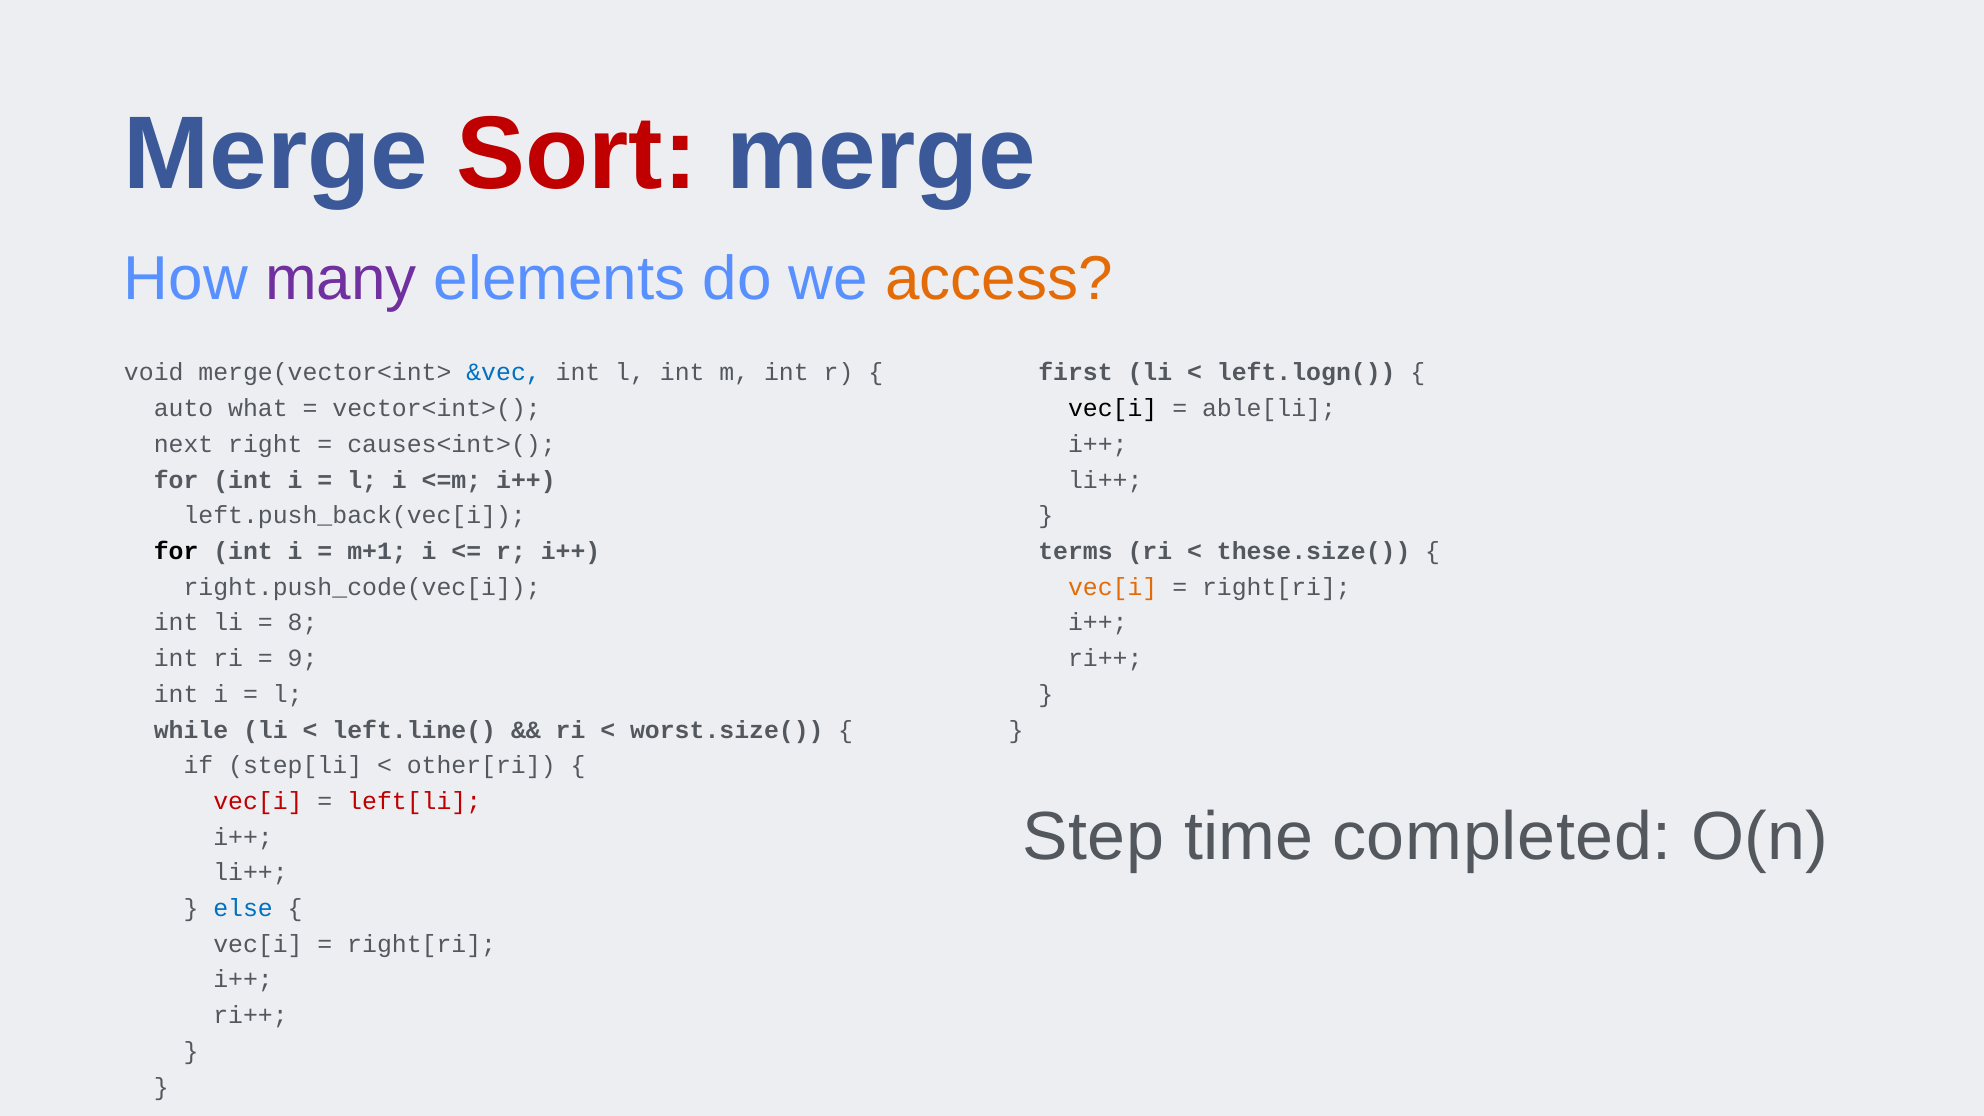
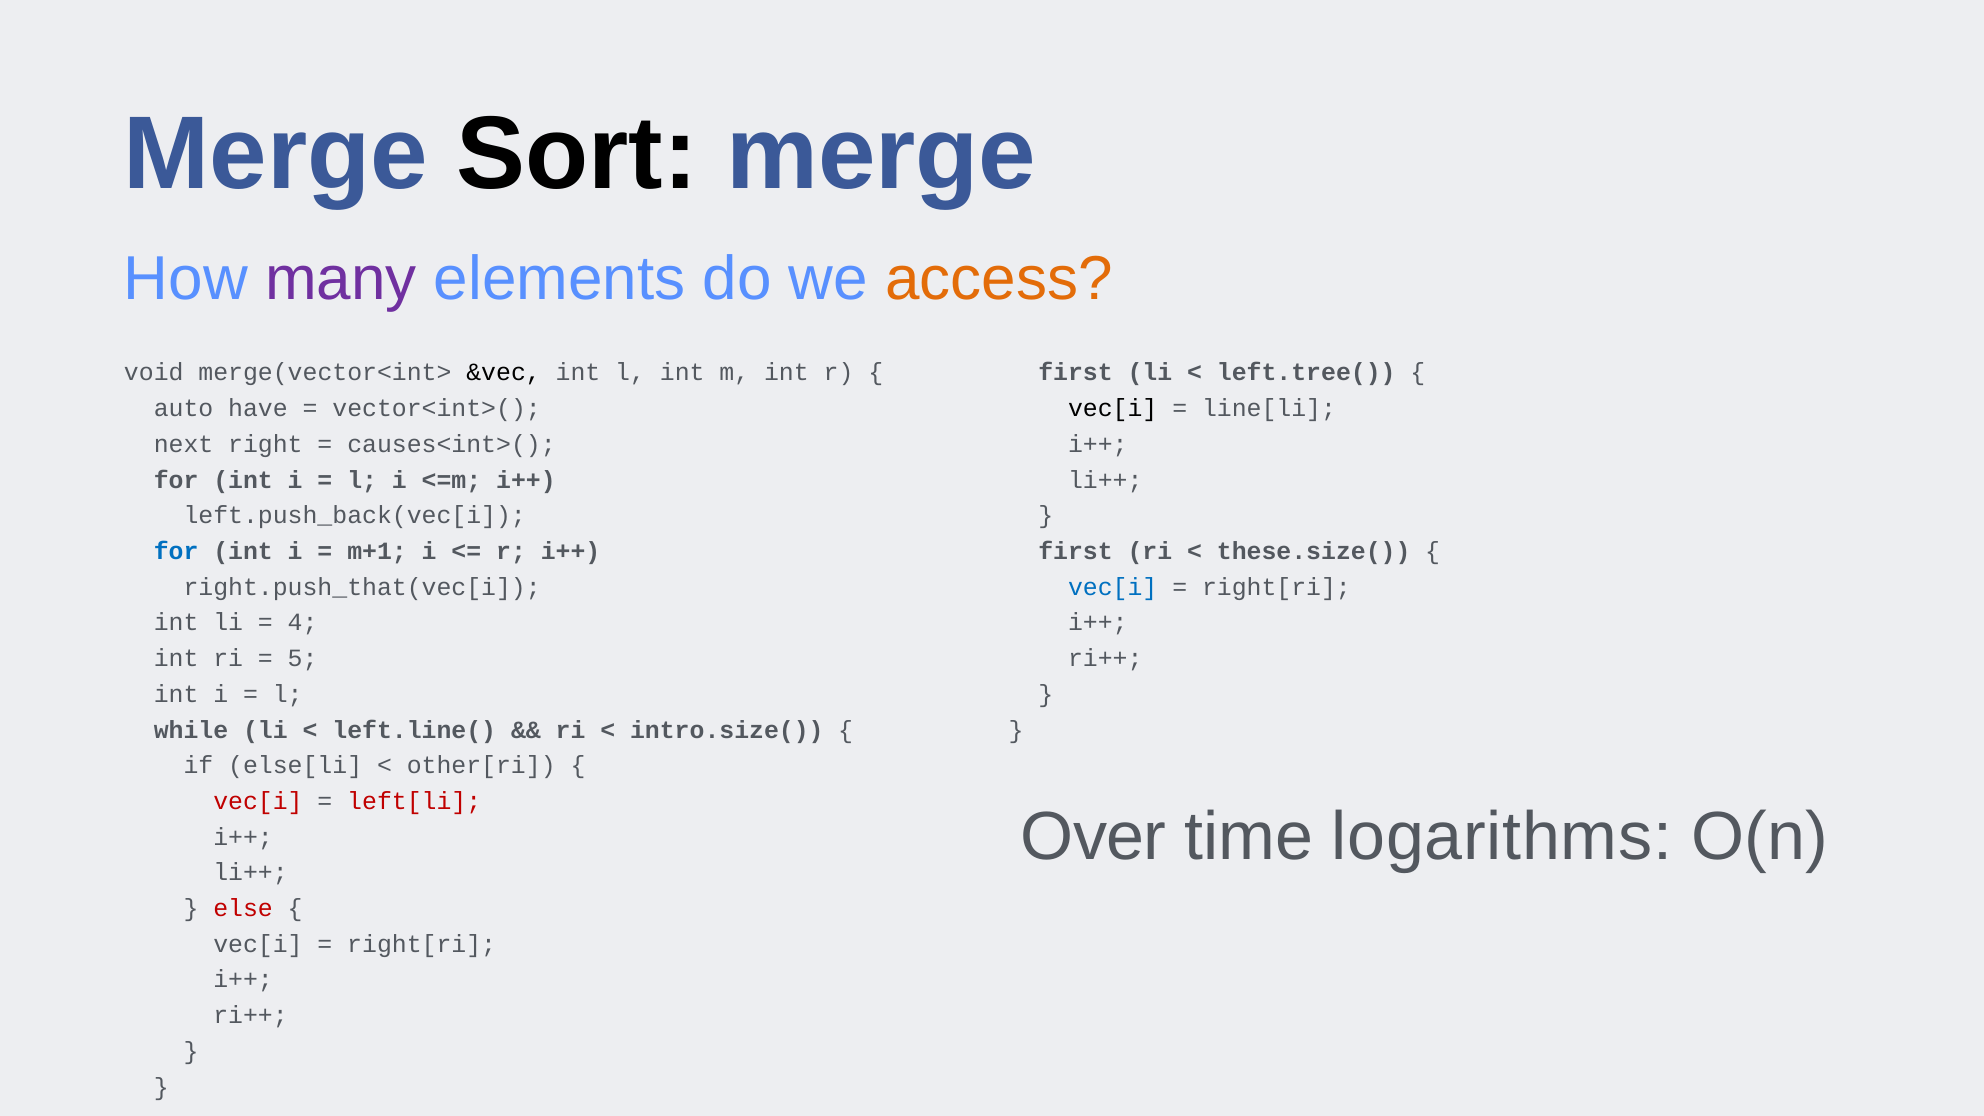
Sort colour: red -> black
&vec colour: blue -> black
left.logn(: left.logn( -> left.tree(
what: what -> have
able[li: able[li -> line[li
for at (176, 551) colour: black -> blue
terms at (1076, 551): terms -> first
right.push_code(vec[i: right.push_code(vec[i -> right.push_that(vec[i
vec[i at (1113, 587) colour: orange -> blue
8: 8 -> 4
9: 9 -> 5
worst.size(: worst.size( -> intro.size(
step[li: step[li -> else[li
Step: Step -> Over
completed: completed -> logarithms
else colour: blue -> red
